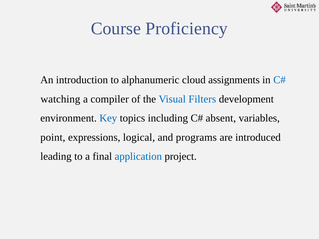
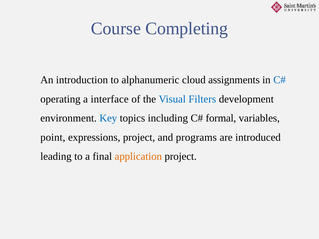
Proficiency: Proficiency -> Completing
watching: watching -> operating
compiler: compiler -> interface
absent: absent -> formal
expressions logical: logical -> project
application colour: blue -> orange
